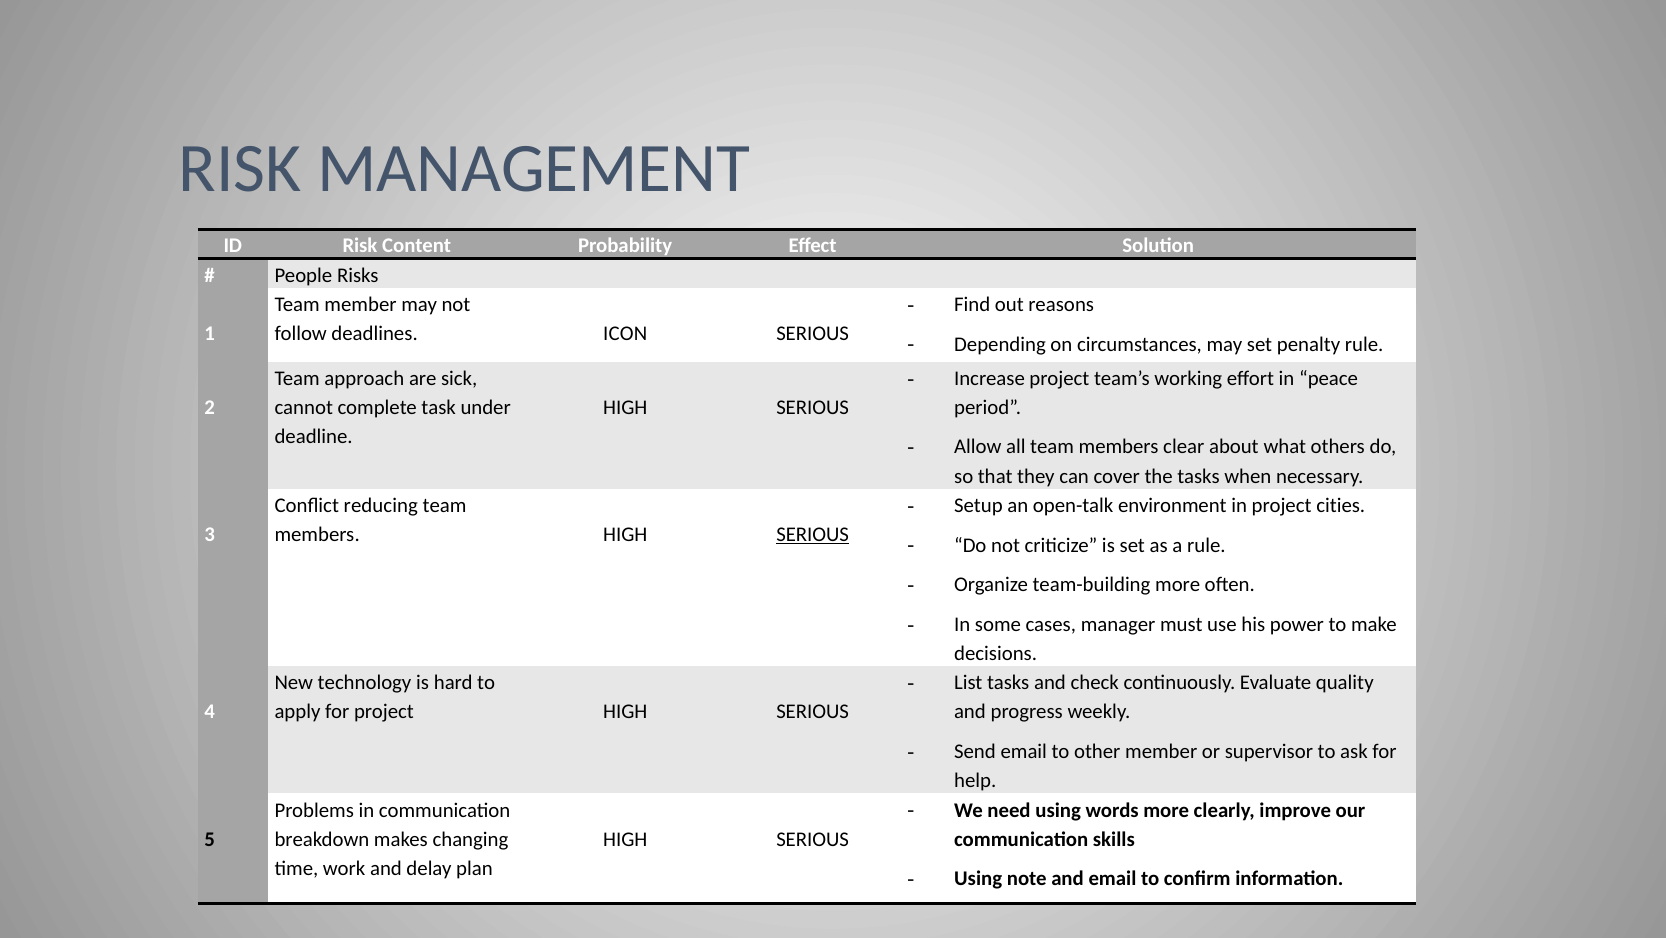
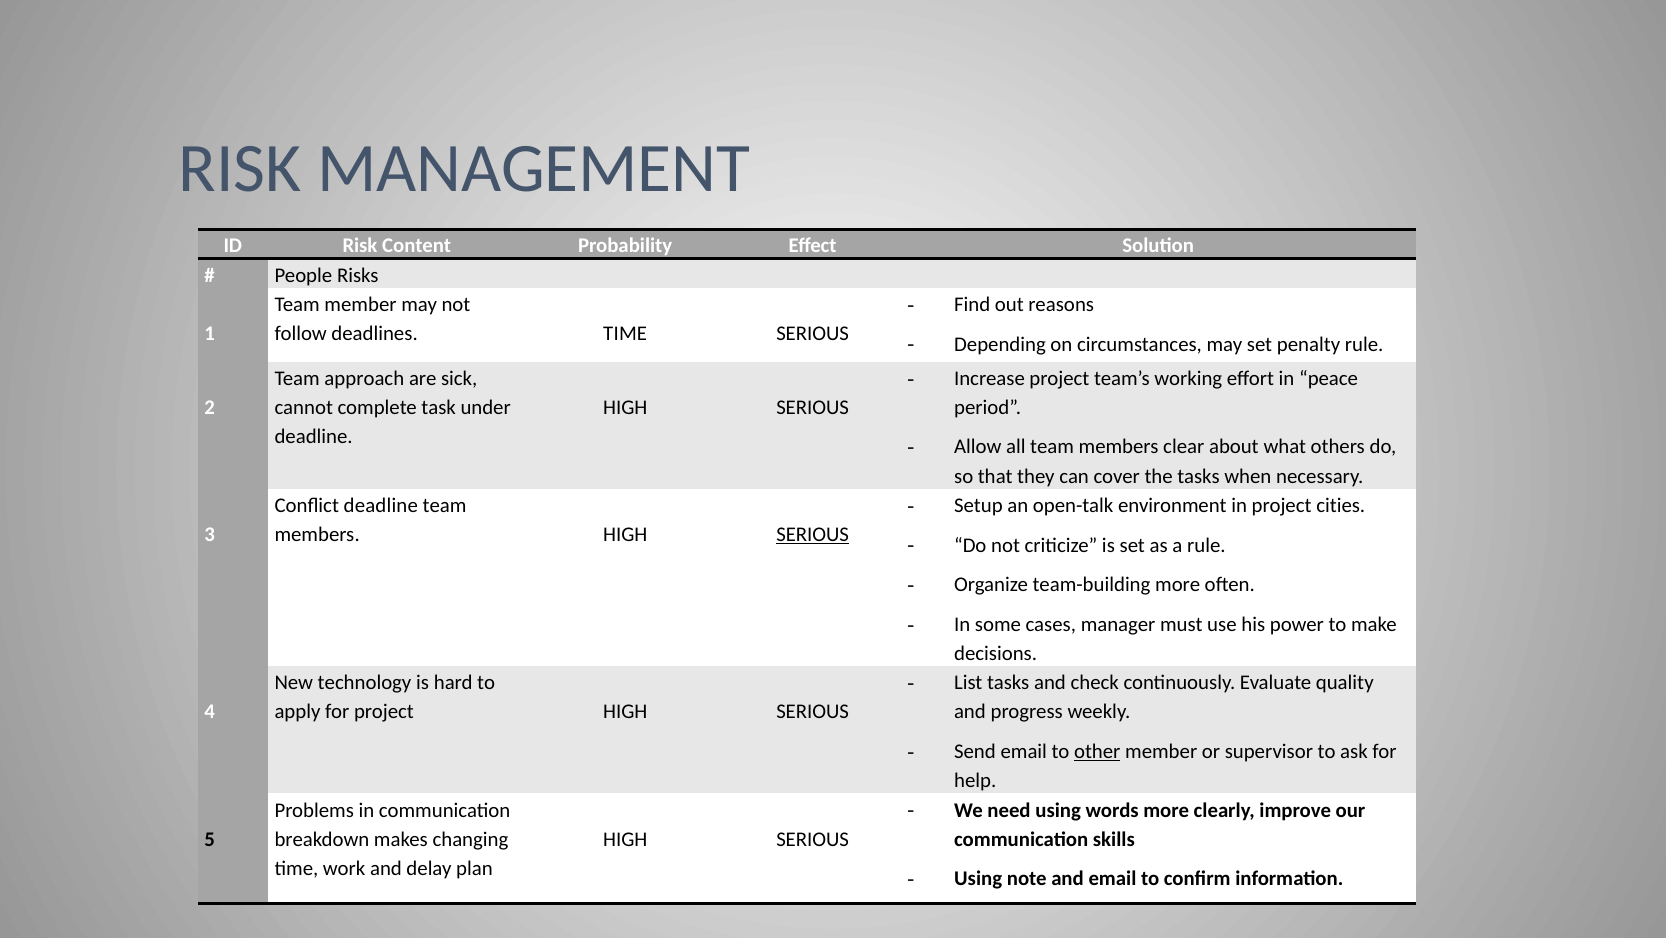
deadlines ICON: ICON -> TIME
Conflict reducing: reducing -> deadline
other underline: none -> present
